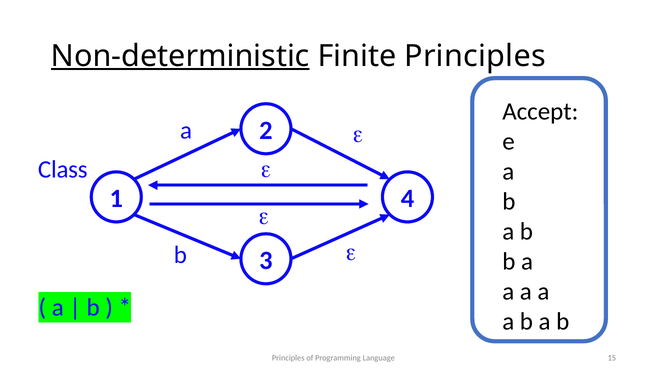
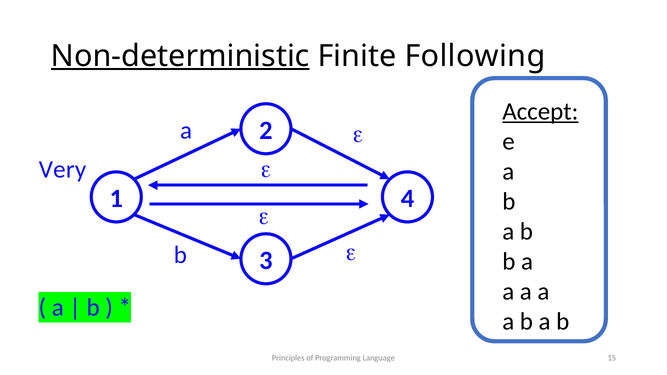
Finite Principles: Principles -> Following
Accept underline: none -> present
Class: Class -> Very
